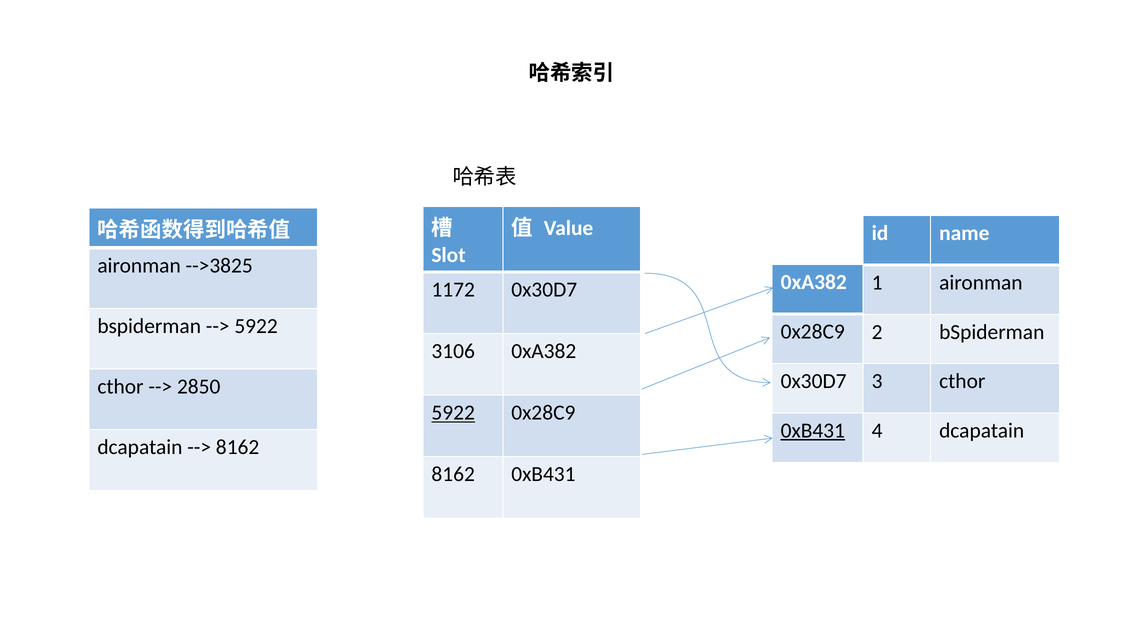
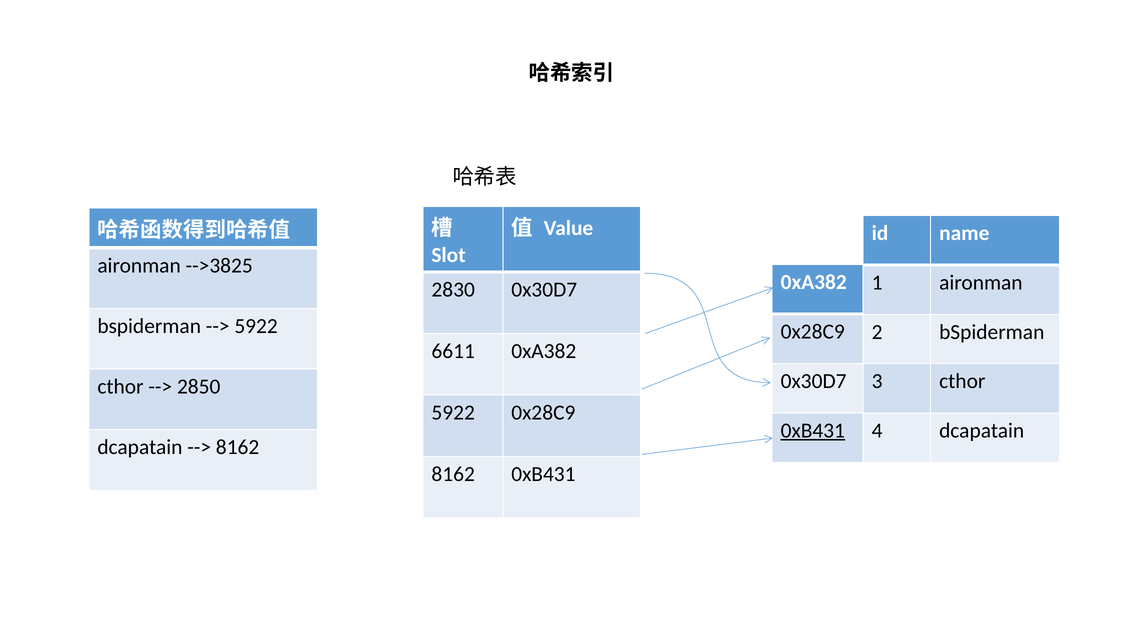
1172: 1172 -> 2830
3106: 3106 -> 6611
5922 at (453, 413) underline: present -> none
